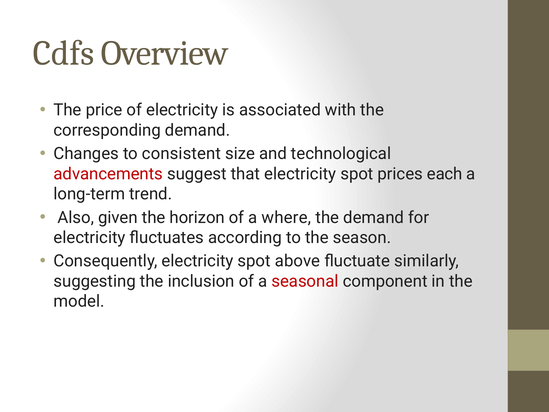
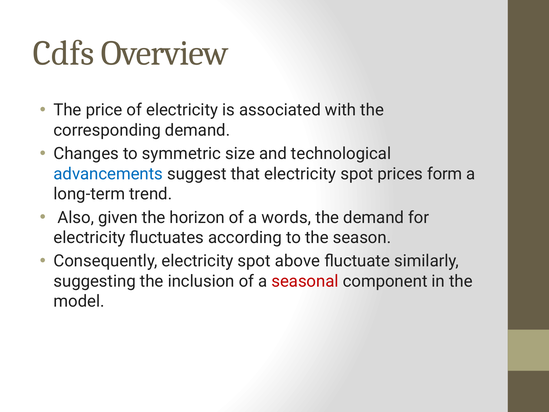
consistent: consistent -> symmetric
advancements colour: red -> blue
each: each -> form
where: where -> words
